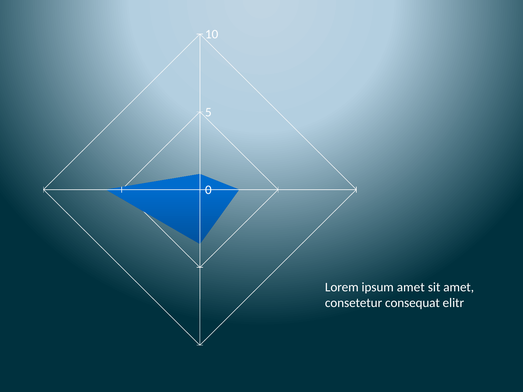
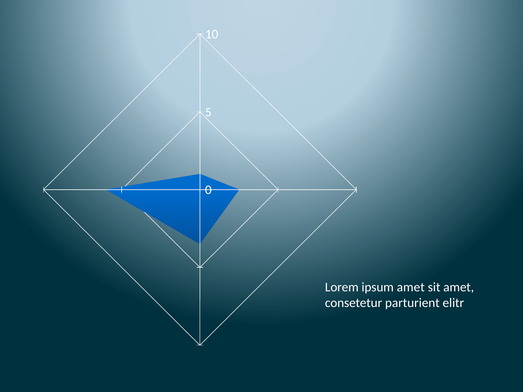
consequat: consequat -> parturient
